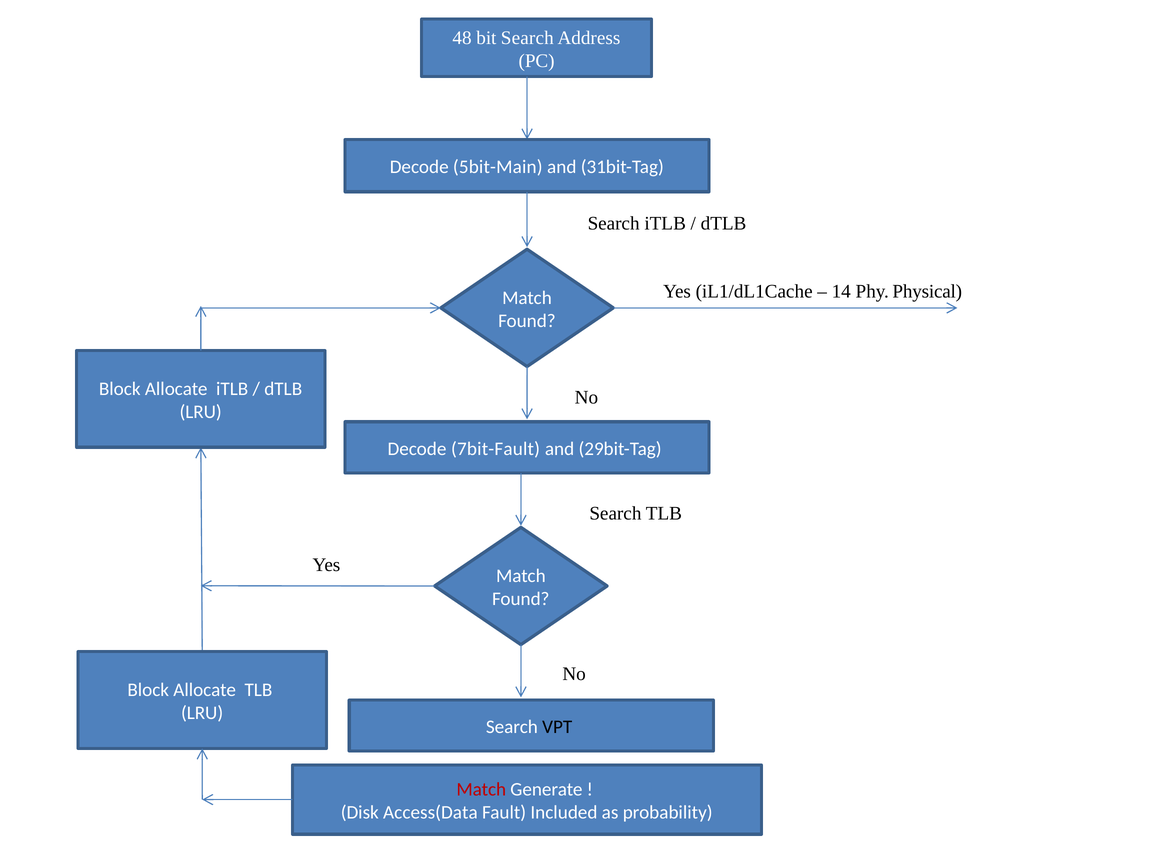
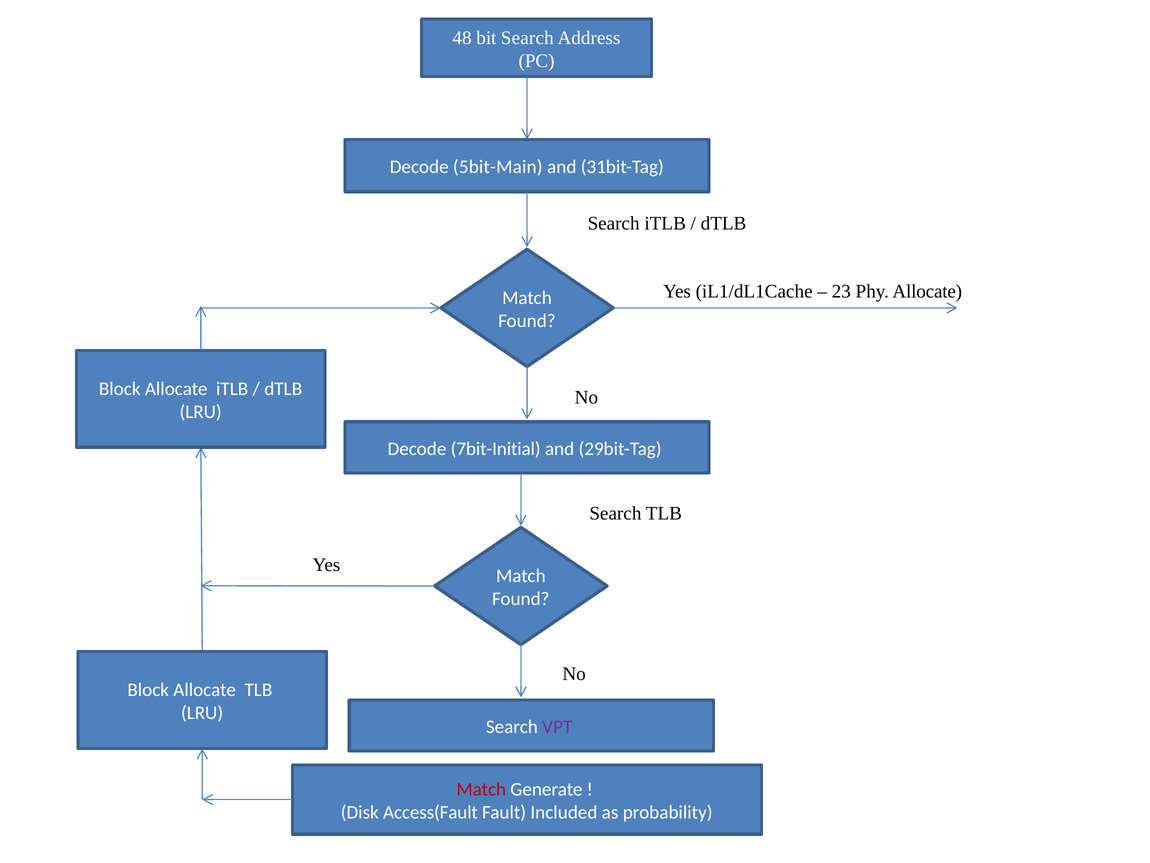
14: 14 -> 23
Phy Physical: Physical -> Allocate
7bit-Fault: 7bit-Fault -> 7bit-Initial
VPT colour: black -> purple
Access(Data: Access(Data -> Access(Fault
